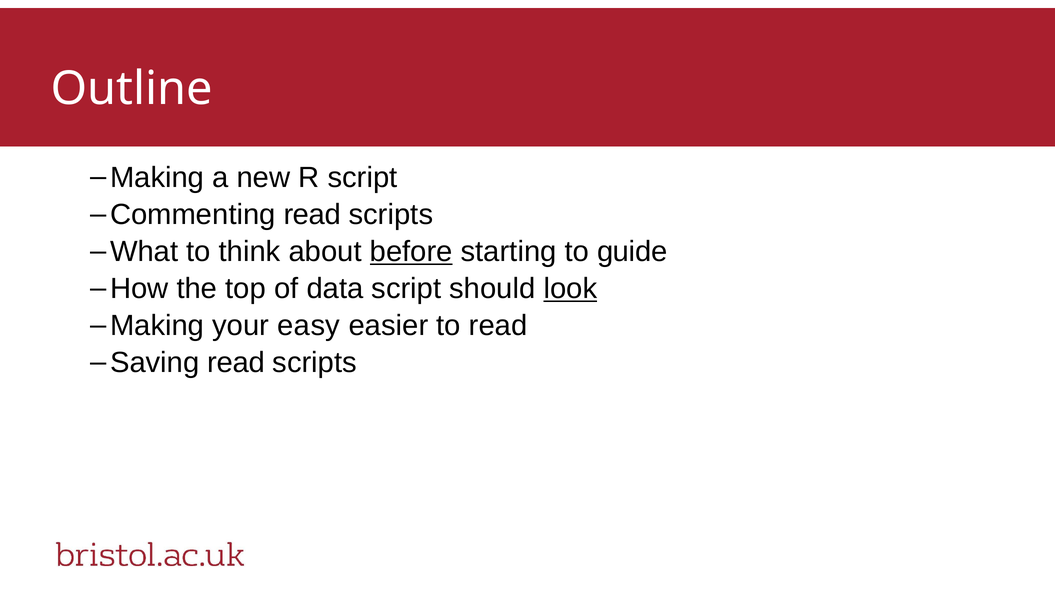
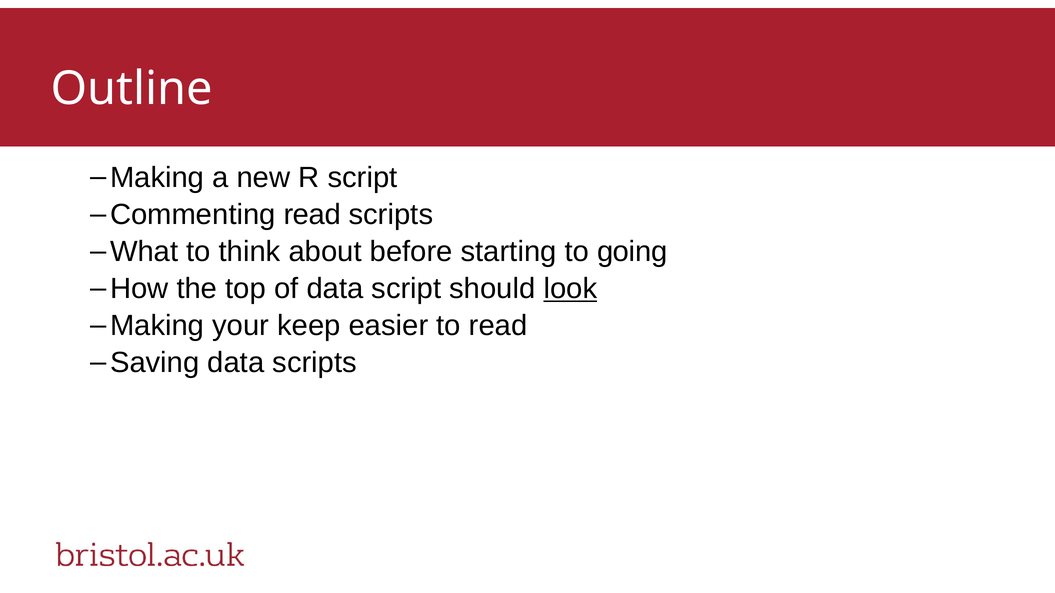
before underline: present -> none
guide: guide -> going
easy: easy -> keep
Saving read: read -> data
